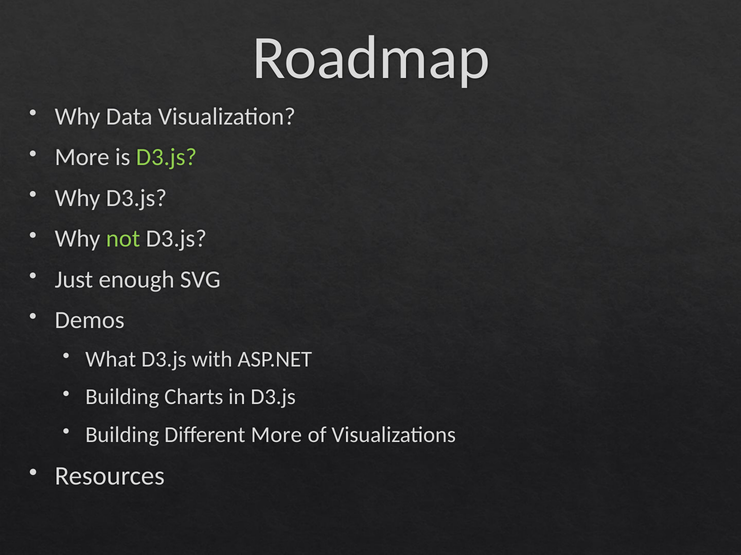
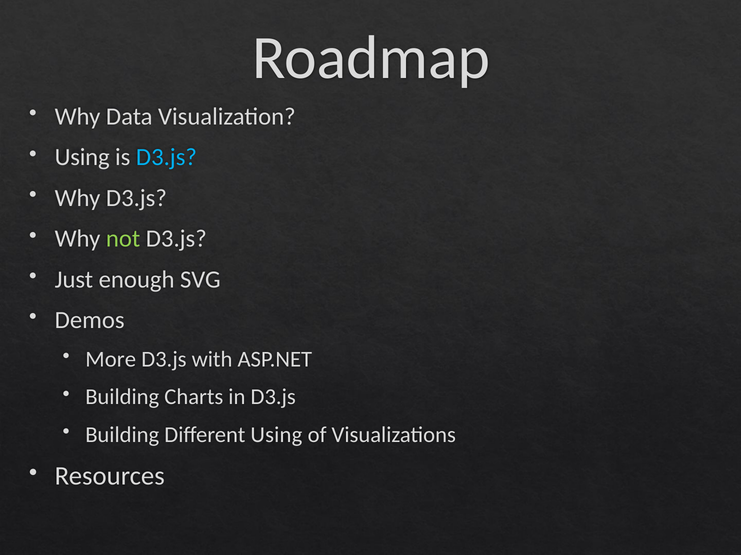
More at (82, 158): More -> Using
D3.js at (166, 158) colour: light green -> light blue
What: What -> More
Different More: More -> Using
